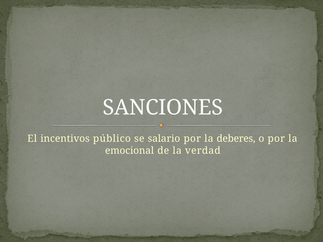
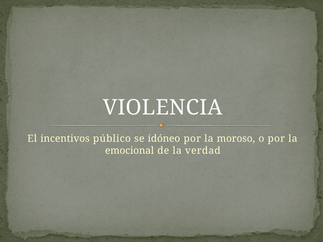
SANCIONES: SANCIONES -> VIOLENCIA
salario: salario -> idóneo
deberes: deberes -> moroso
